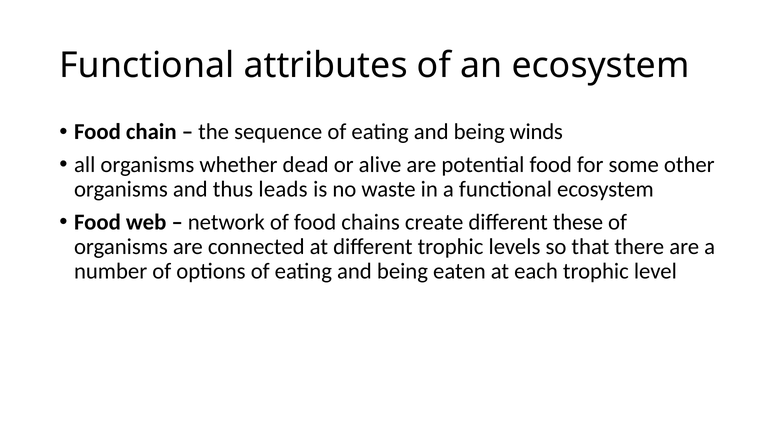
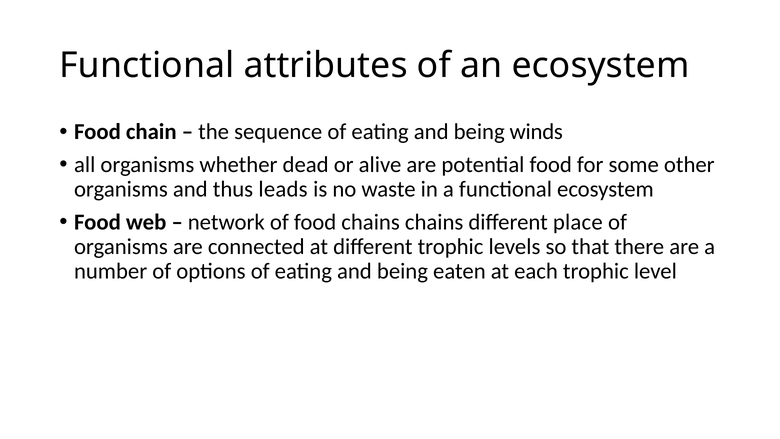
chains create: create -> chains
these: these -> place
